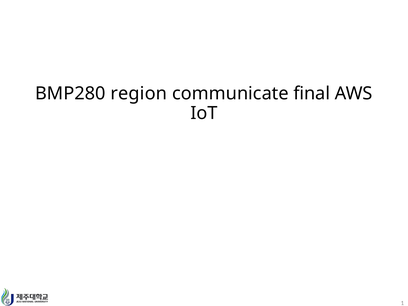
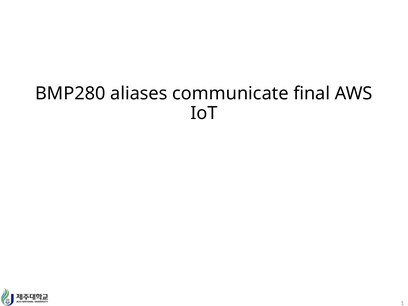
region: region -> aliases
